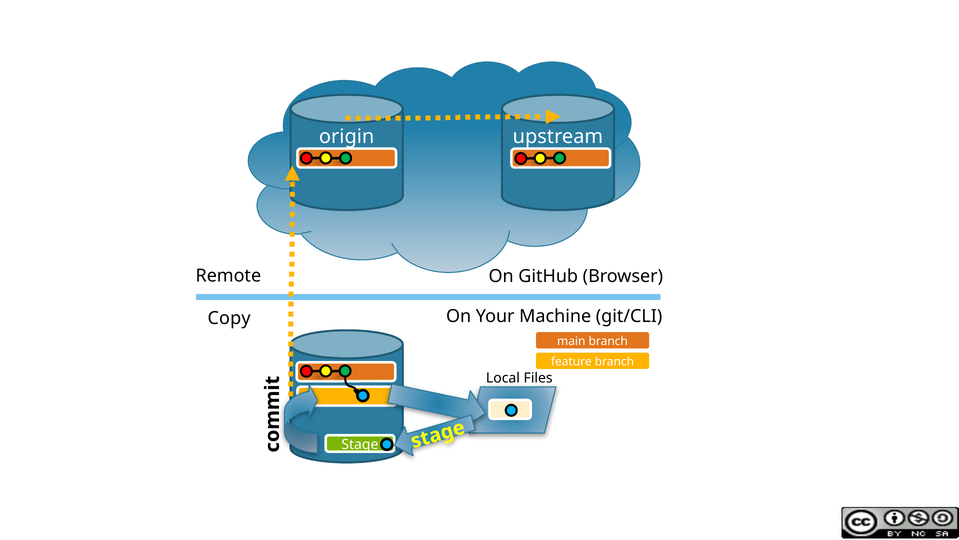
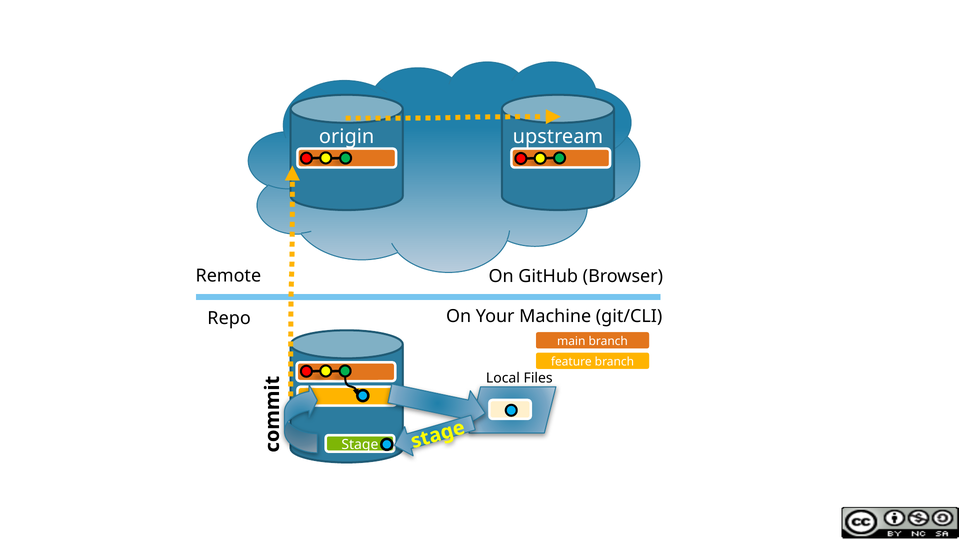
Copy: Copy -> Repo
